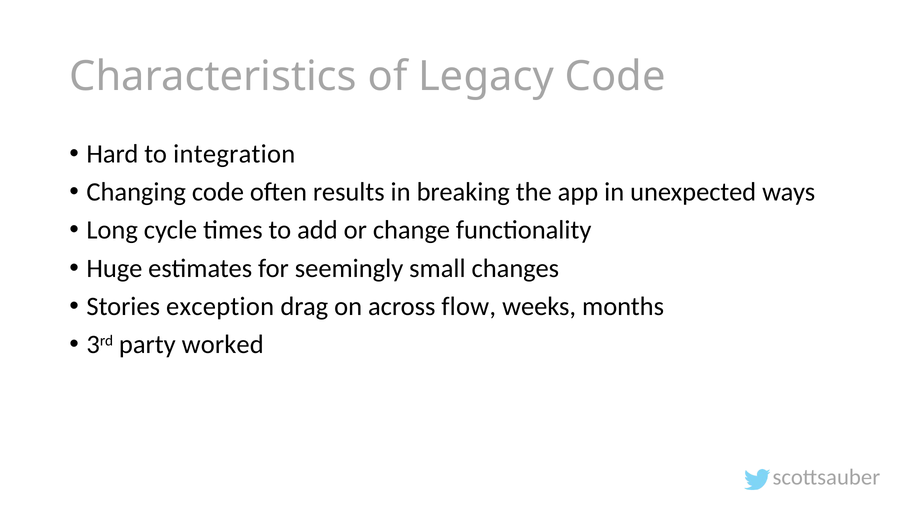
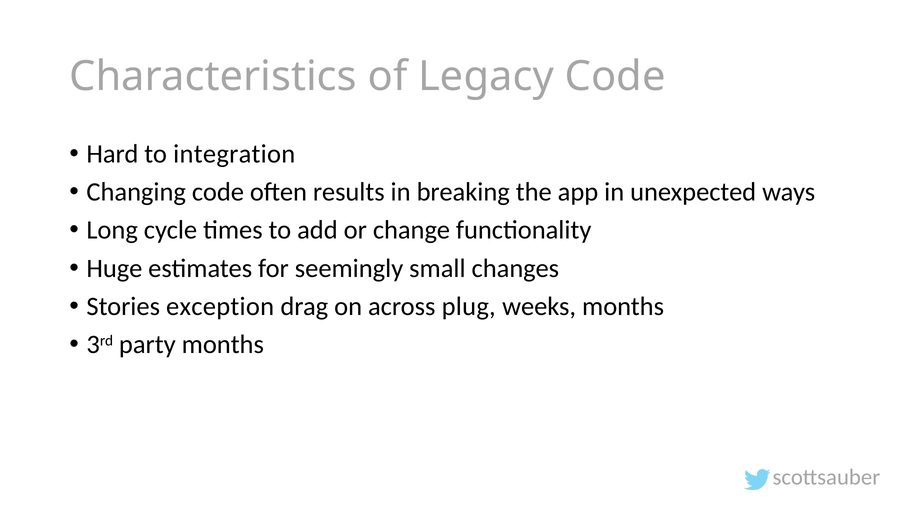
flow: flow -> plug
party worked: worked -> months
